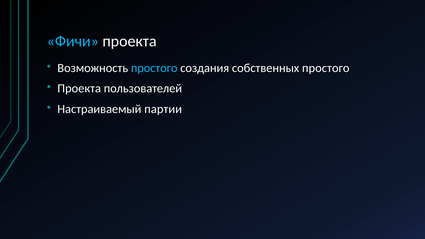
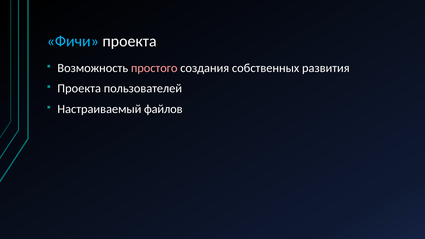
простого at (154, 68) colour: light blue -> pink
собственных простого: простого -> развития
партии: партии -> файлов
